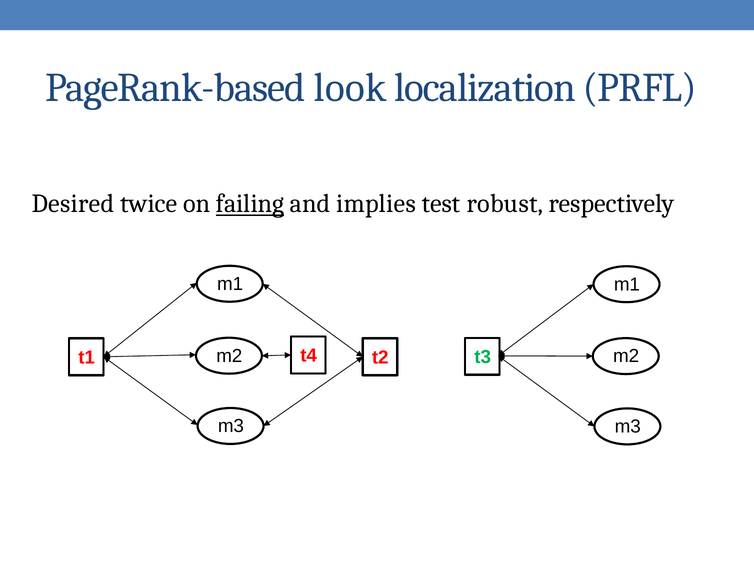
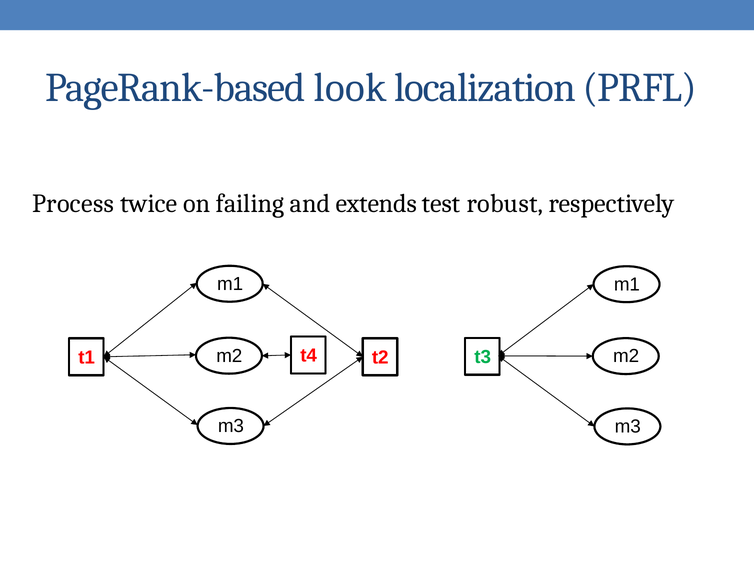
Desired: Desired -> Process
failing underline: present -> none
implies: implies -> extends
